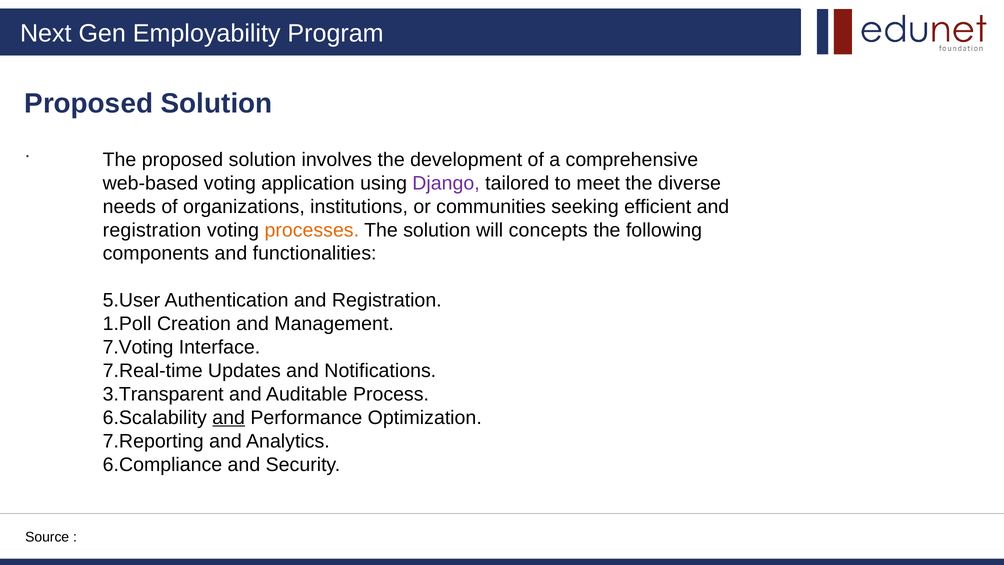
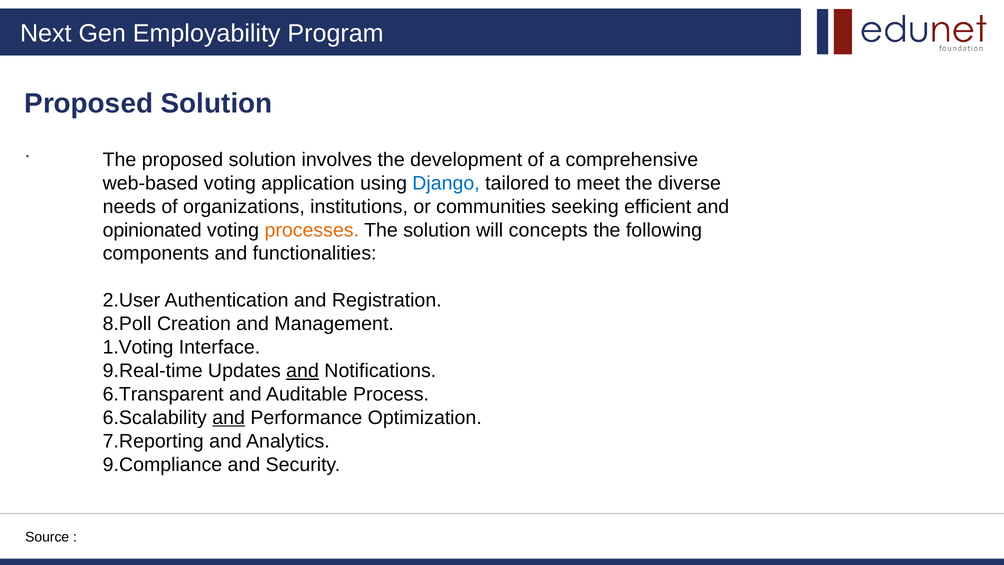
Django colour: purple -> blue
registration at (152, 230): registration -> opinionated
5.User: 5.User -> 2.User
1.Poll: 1.Poll -> 8.Poll
7.Voting: 7.Voting -> 1.Voting
7.Real-time: 7.Real-time -> 9.Real-time
and at (303, 371) underline: none -> present
3.Transparent: 3.Transparent -> 6.Transparent
6.Compliance: 6.Compliance -> 9.Compliance
